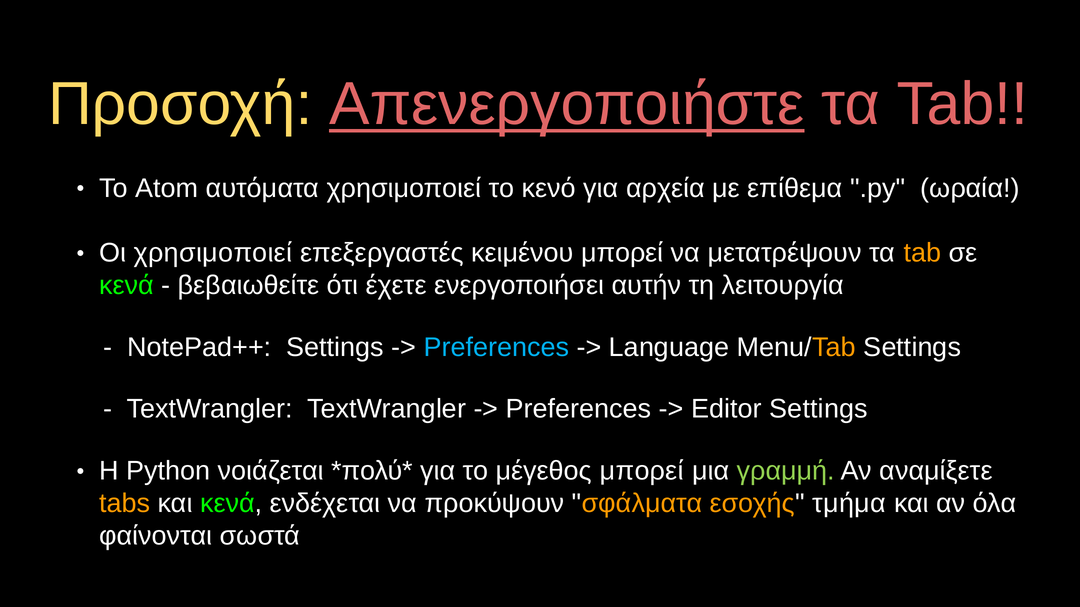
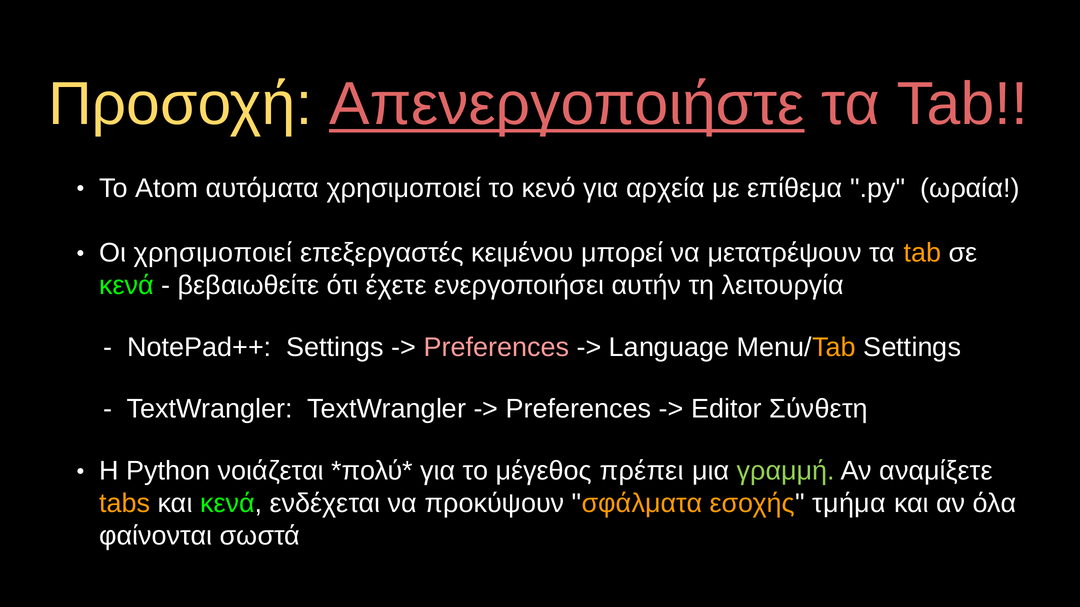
Preferences at (496, 347) colour: light blue -> pink
Editor Settings: Settings -> Σύνθετη
μέγεθος μπορεί: μπορεί -> πρέπει
